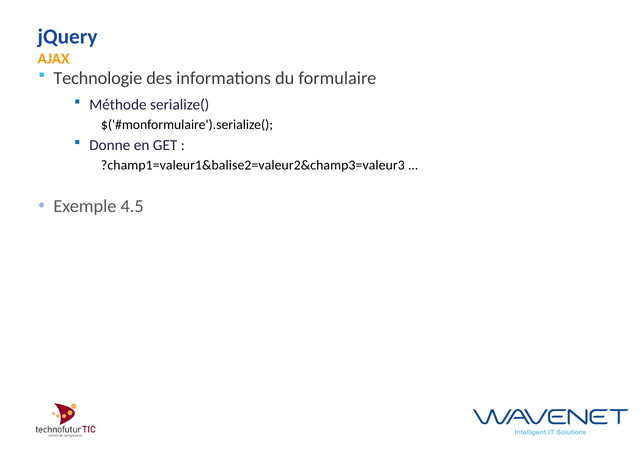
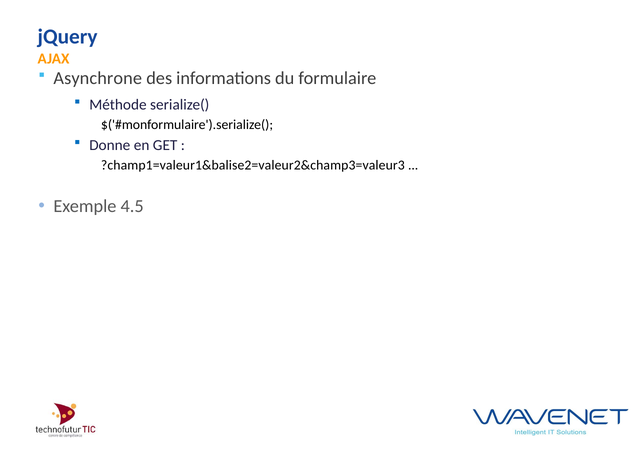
Technologie: Technologie -> Asynchrone
